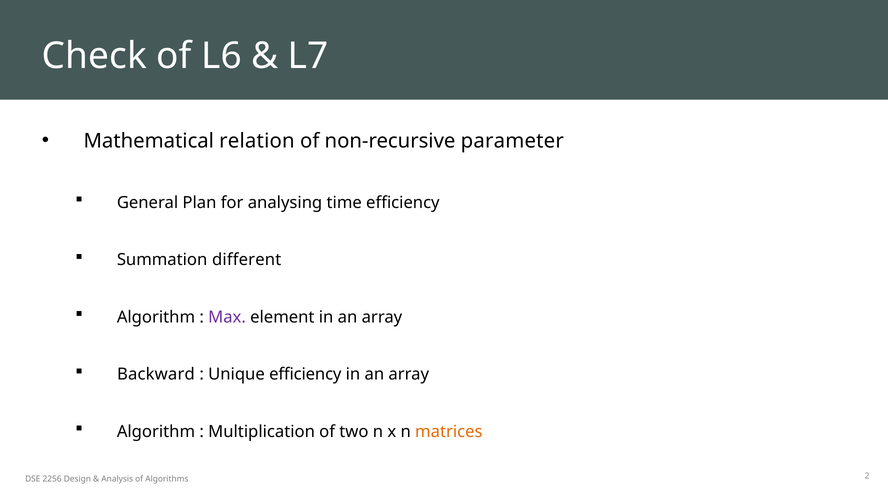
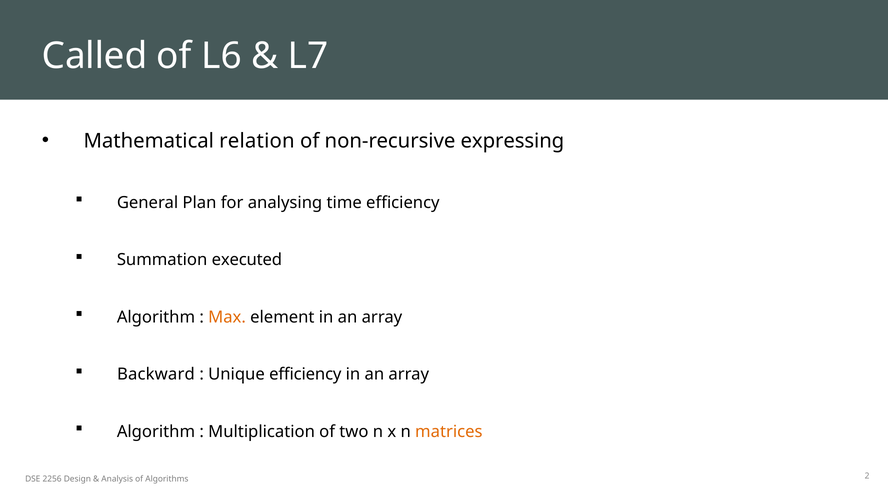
Check: Check -> Called
parameter: parameter -> expressing
different: different -> executed
Max colour: purple -> orange
